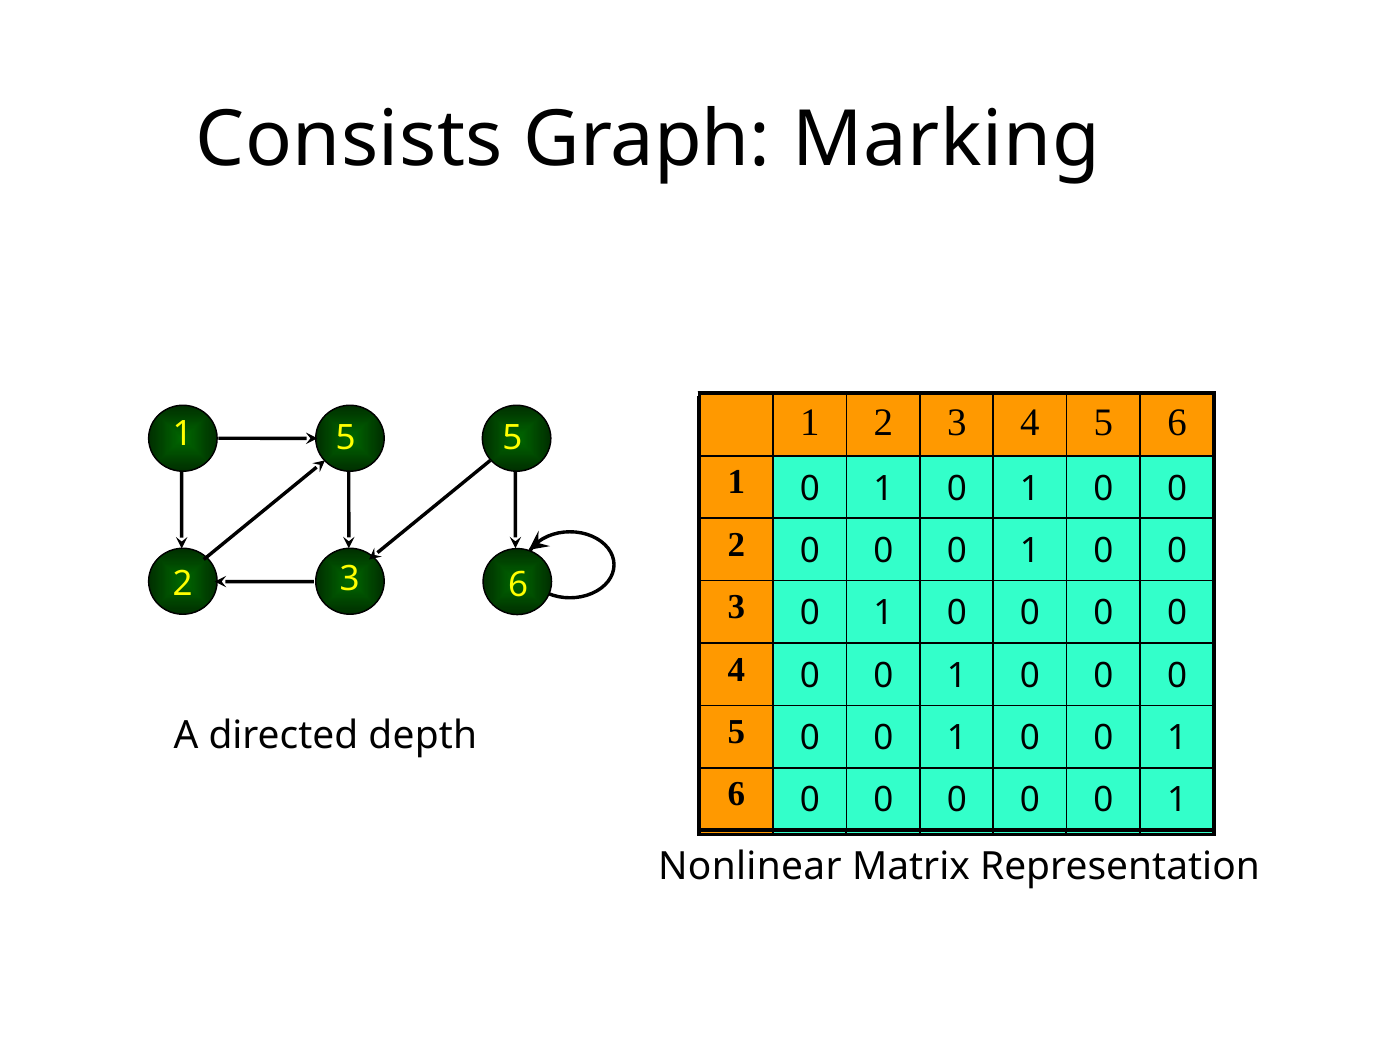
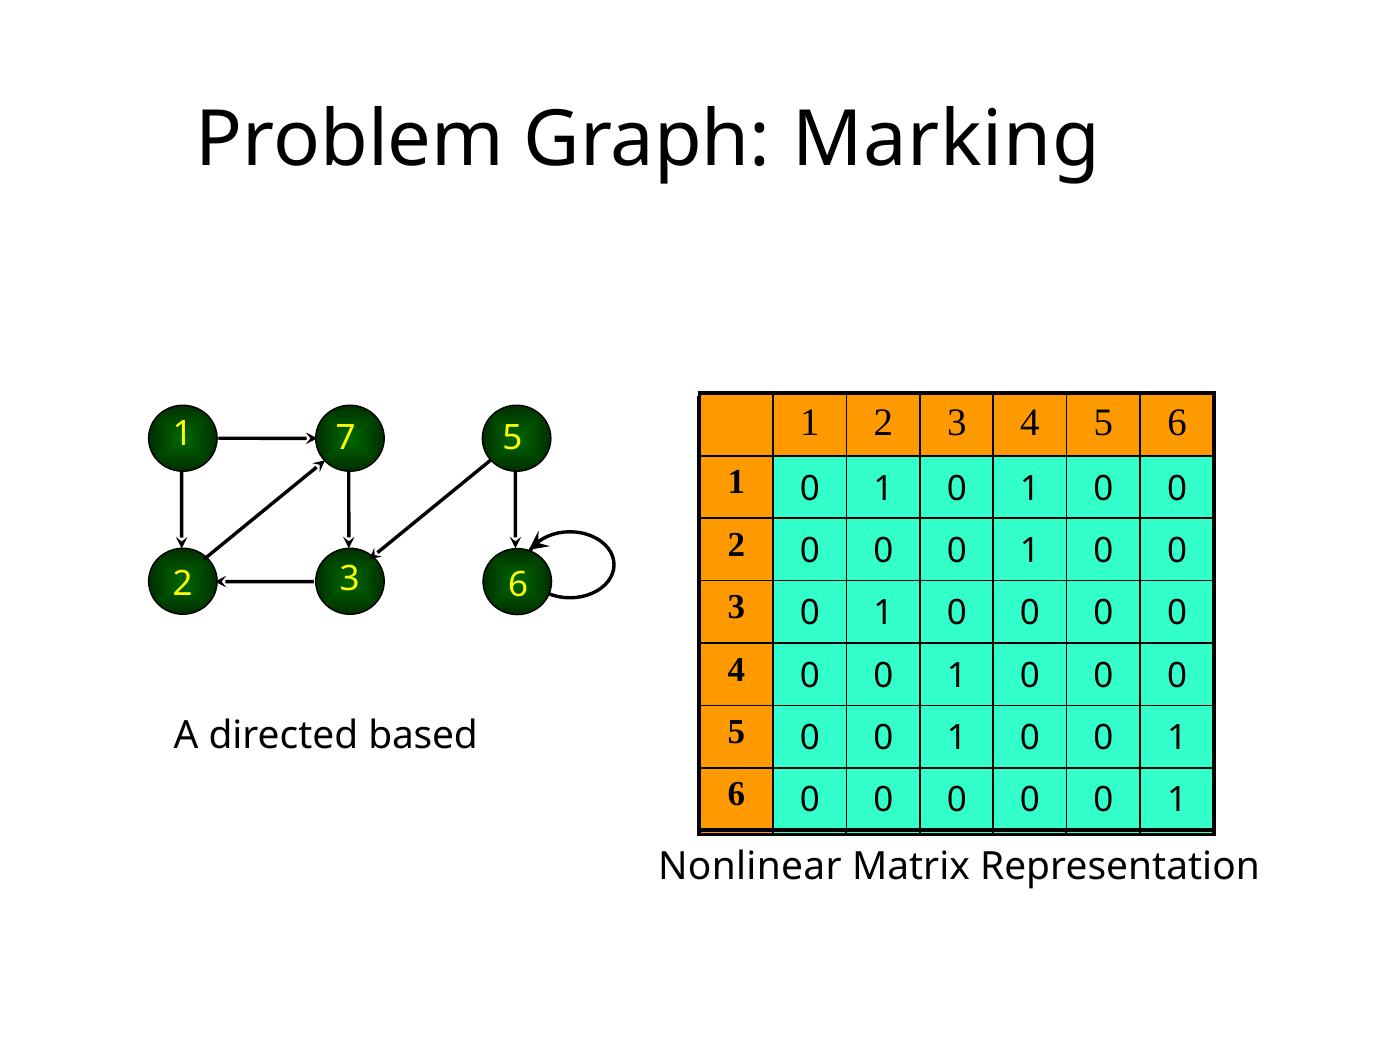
Consists: Consists -> Problem
1 5: 5 -> 7
depth: depth -> based
